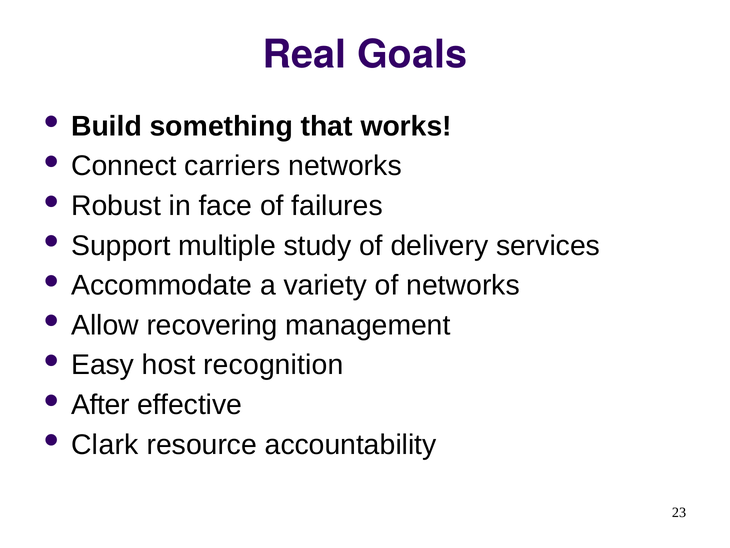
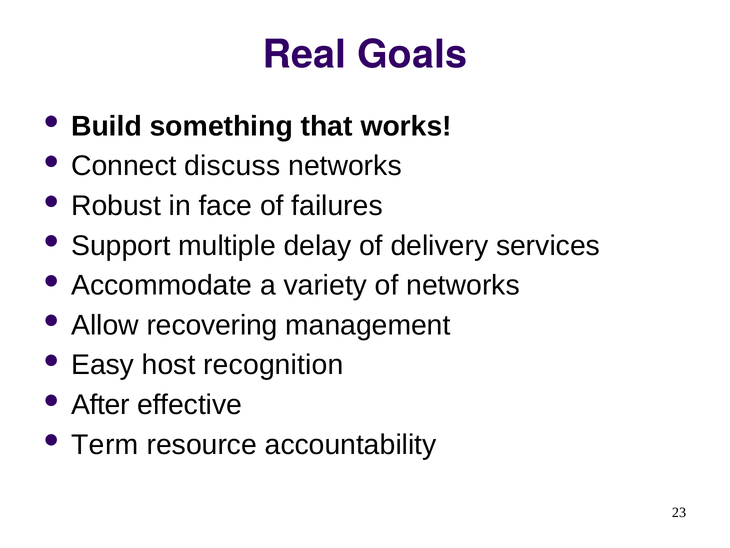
carriers: carriers -> discuss
study: study -> delay
Clark: Clark -> Term
